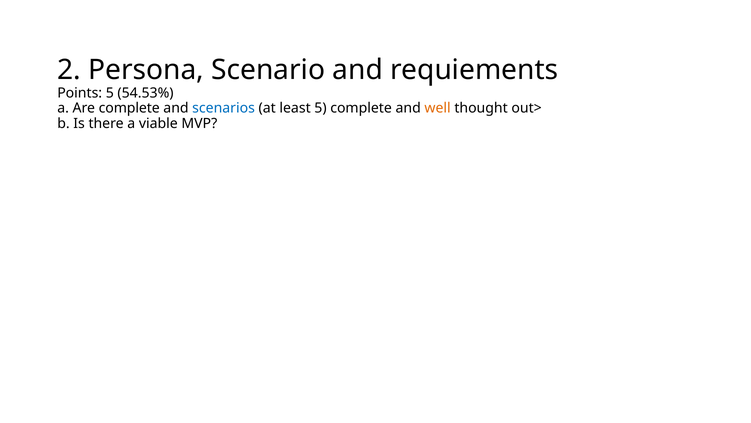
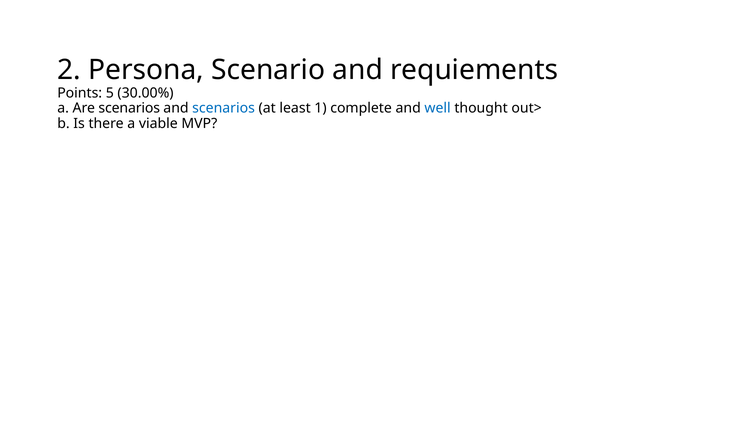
54.53%: 54.53% -> 30.00%
Are complete: complete -> scenarios
least 5: 5 -> 1
well colour: orange -> blue
